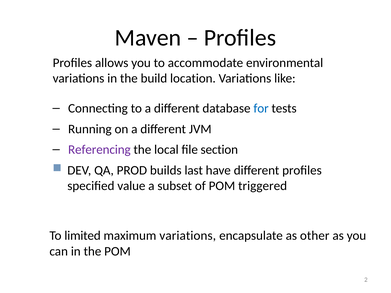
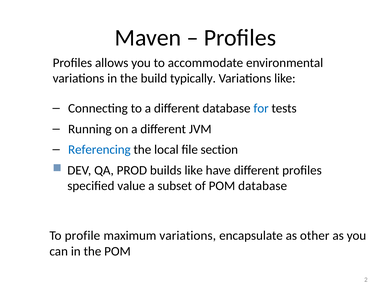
location: location -> typically
Referencing colour: purple -> blue
builds last: last -> like
POM triggered: triggered -> database
limited: limited -> profile
